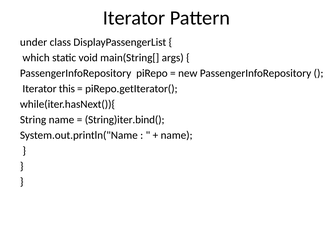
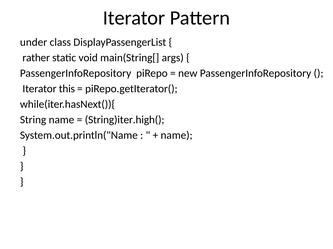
which: which -> rather
String)iter.bind(: String)iter.bind( -> String)iter.high(
